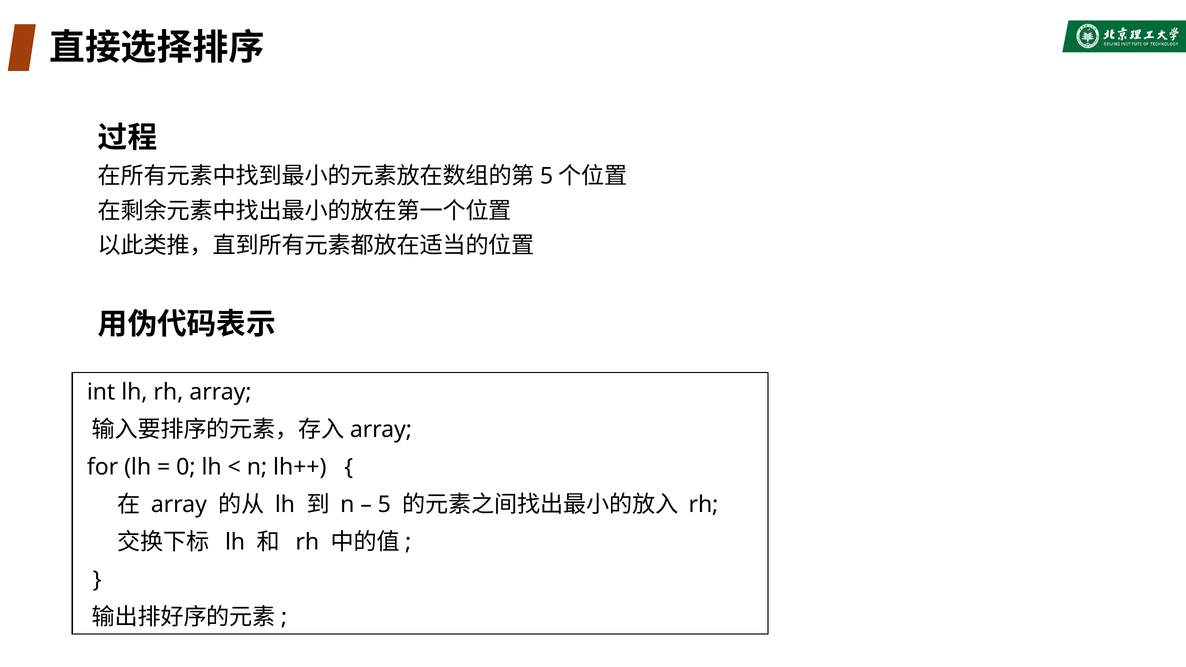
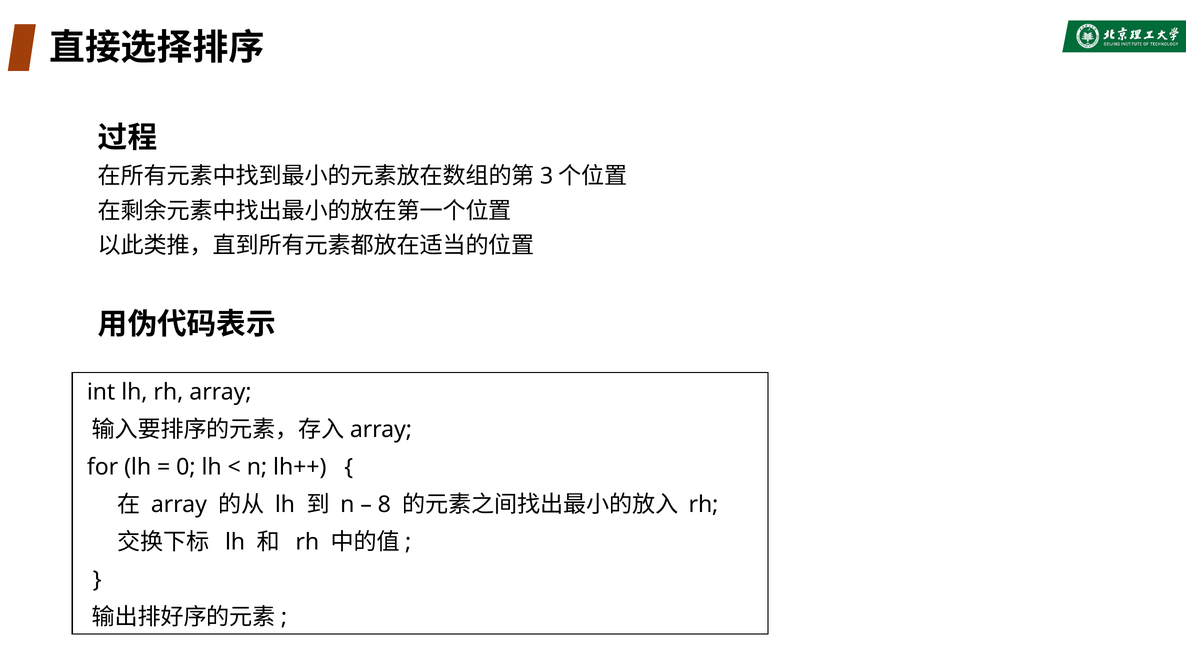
5 at (547, 176): 5 -> 3
5 at (384, 505): 5 -> 8
